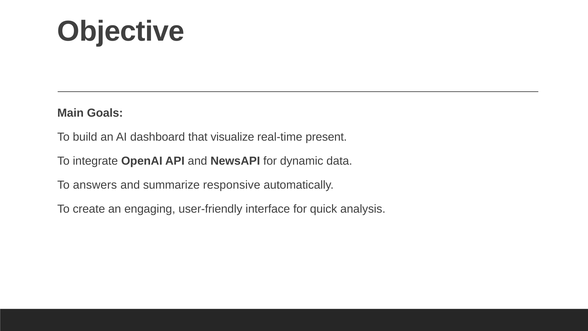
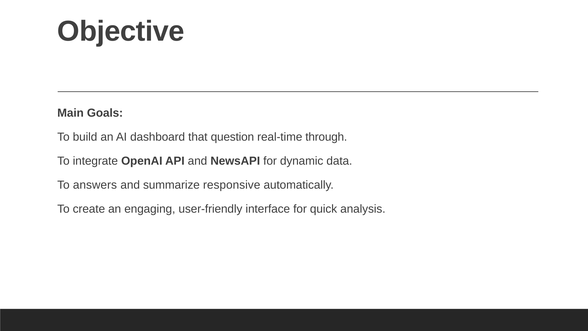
visualize: visualize -> question
present: present -> through
